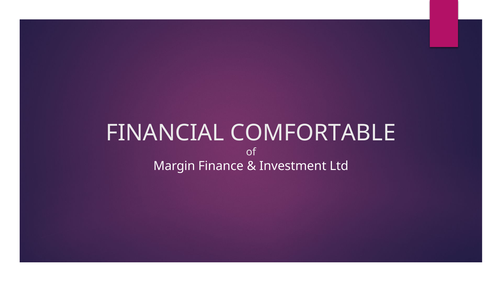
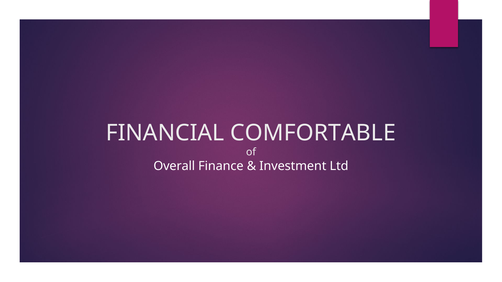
Margin: Margin -> Overall
